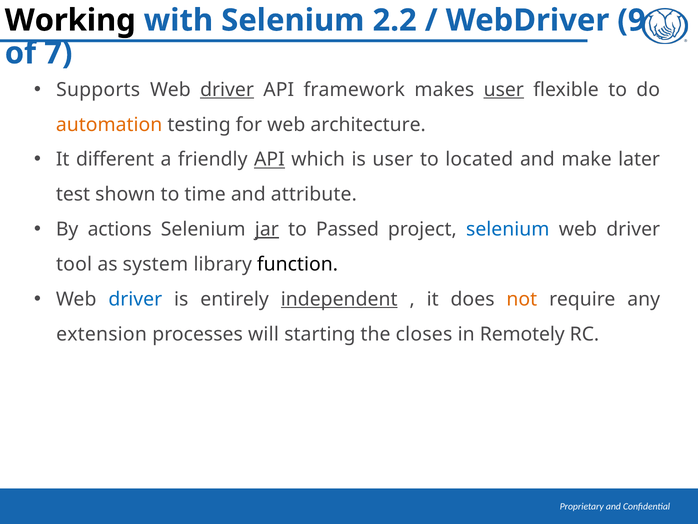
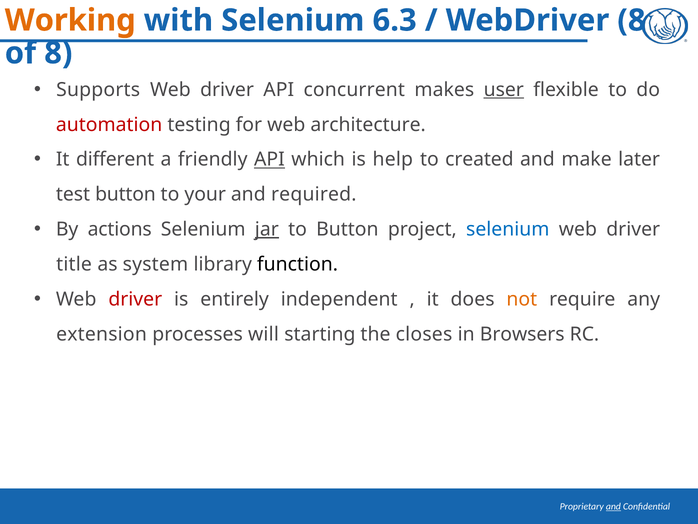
Working colour: black -> orange
2.2: 2.2 -> 6.3
WebDriver 9: 9 -> 8
of 7: 7 -> 8
driver at (227, 90) underline: present -> none
framework: framework -> concurrent
automation colour: orange -> red
is user: user -> help
located: located -> created
test shown: shown -> button
time: time -> your
attribute: attribute -> required
to Passed: Passed -> Button
tool: tool -> title
driver at (135, 299) colour: blue -> red
independent underline: present -> none
Remotely: Remotely -> Browsers
and at (613, 506) underline: none -> present
